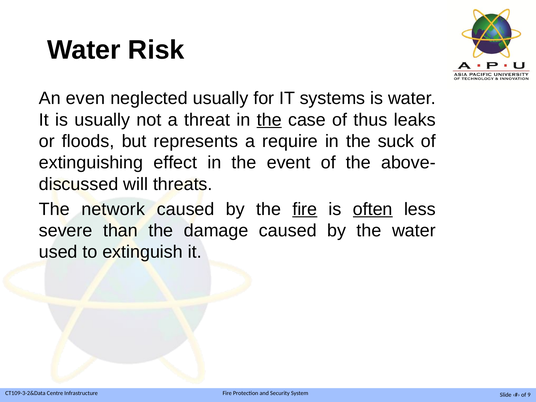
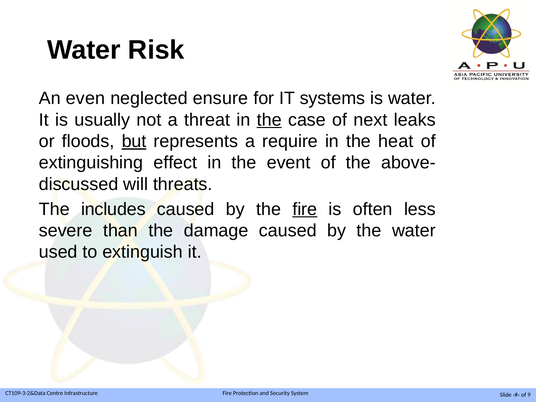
neglected usually: usually -> ensure
thus: thus -> next
but underline: none -> present
suck: suck -> heat
network: network -> includes
often underline: present -> none
